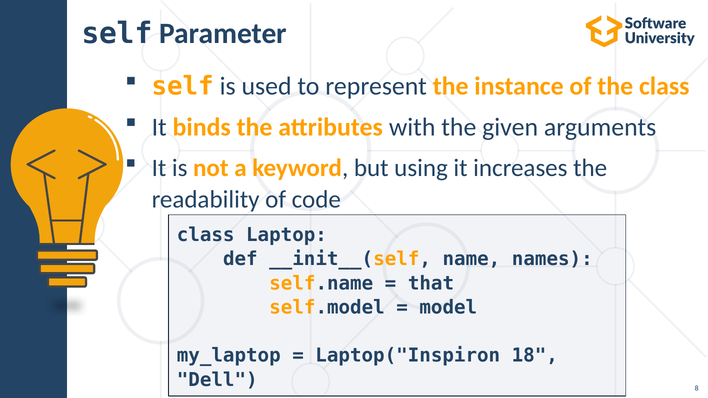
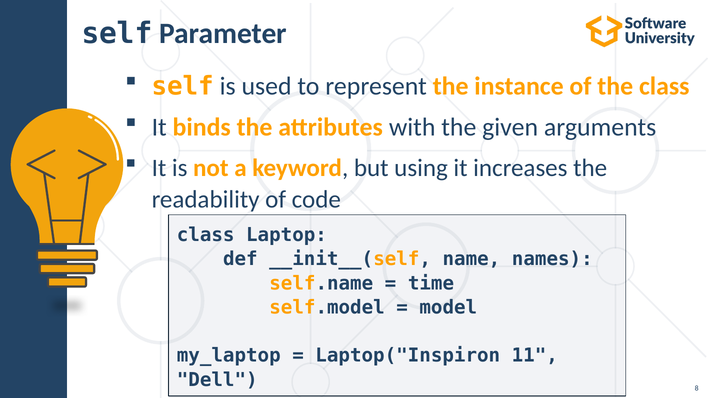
that: that -> time
18: 18 -> 11
